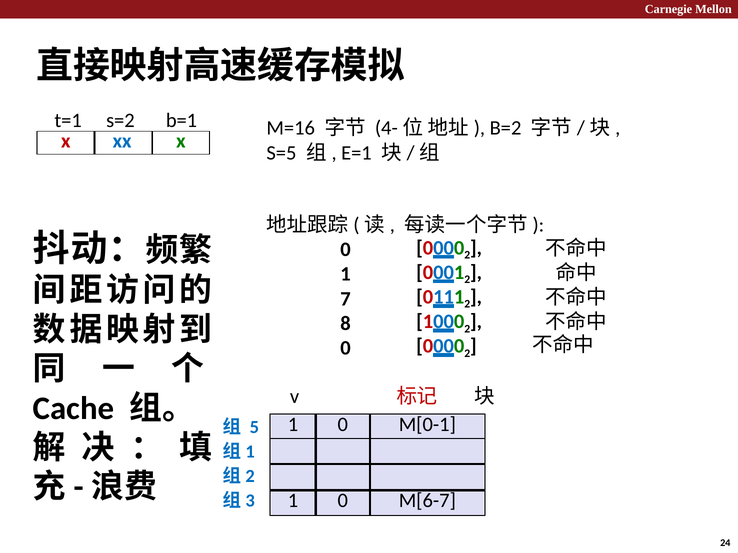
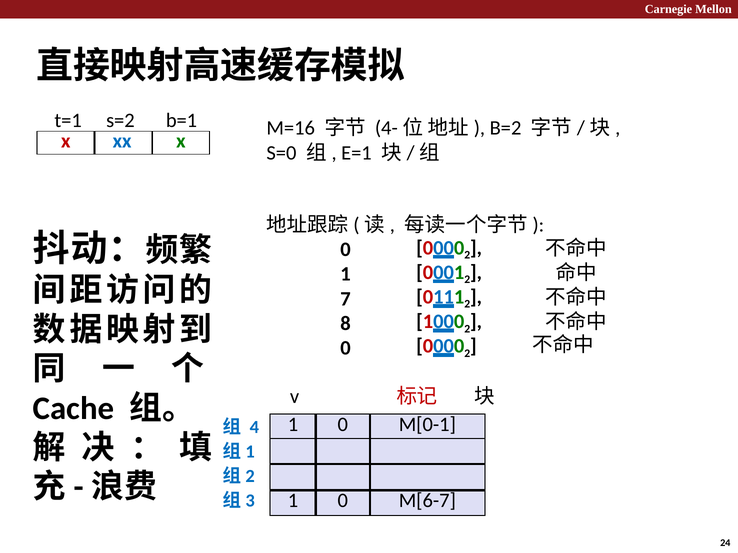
S=5: S=5 -> S=0
5: 5 -> 4
